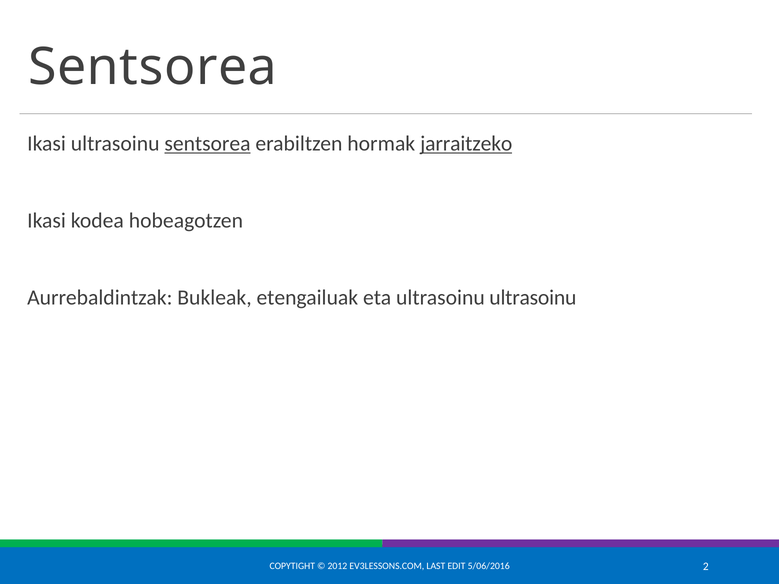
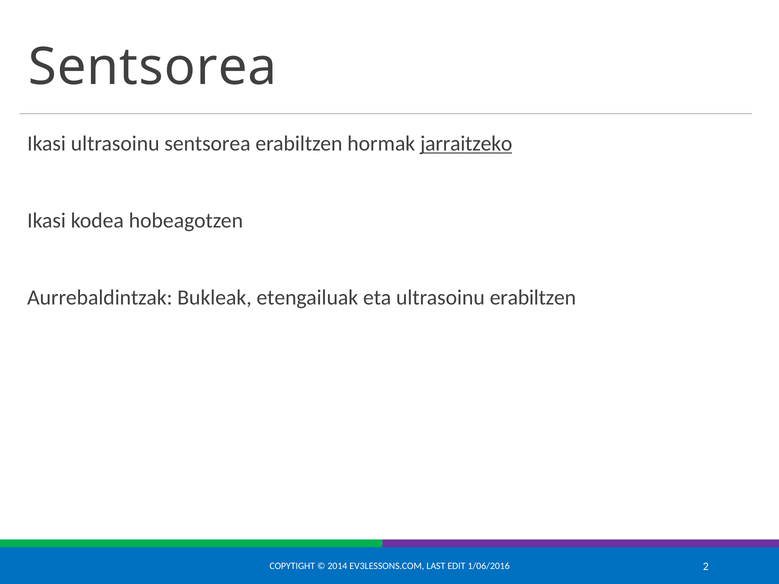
sentsorea at (208, 144) underline: present -> none
ultrasoinu ultrasoinu: ultrasoinu -> erabiltzen
2012: 2012 -> 2014
5/06/2016: 5/06/2016 -> 1/06/2016
